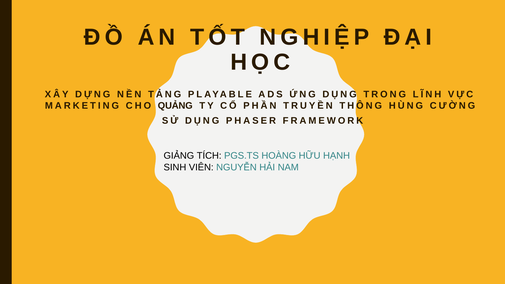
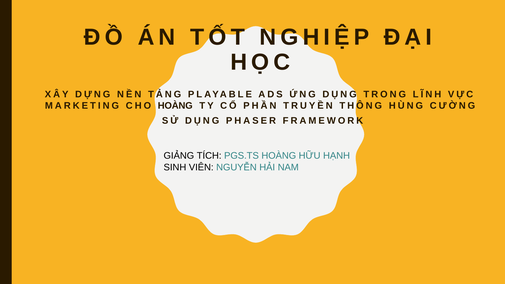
CHO QUẢNG: QUẢNG -> HOÀNG
